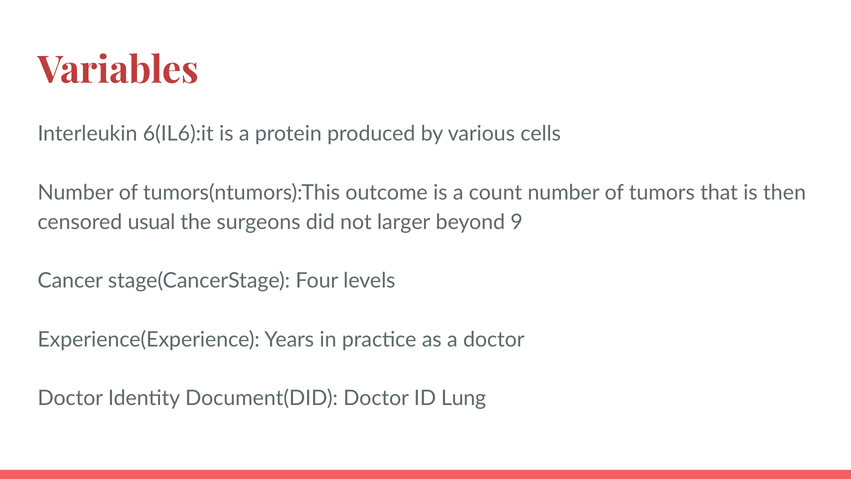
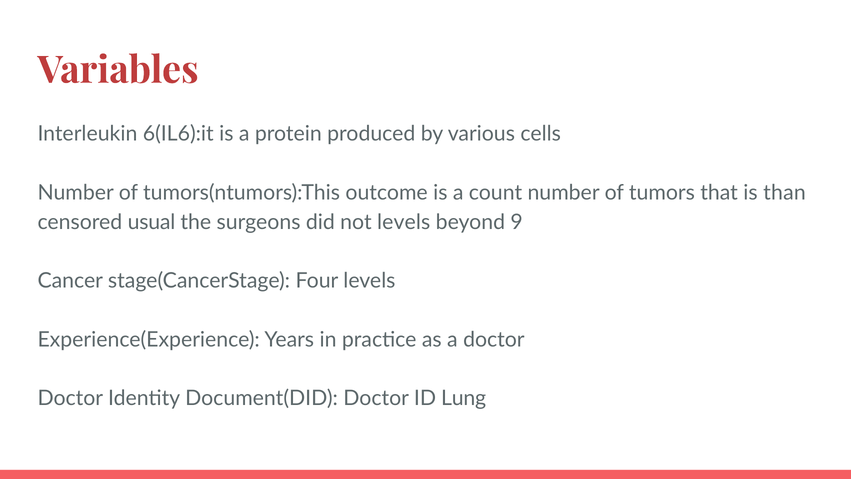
then: then -> than
not larger: larger -> levels
